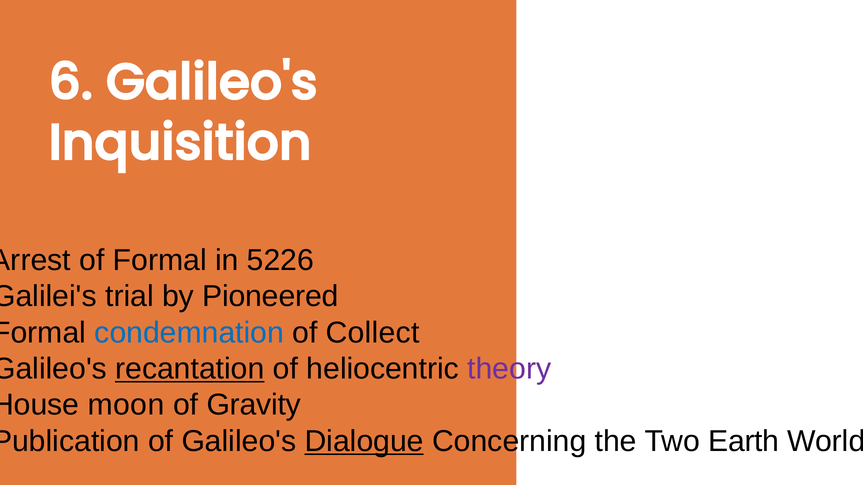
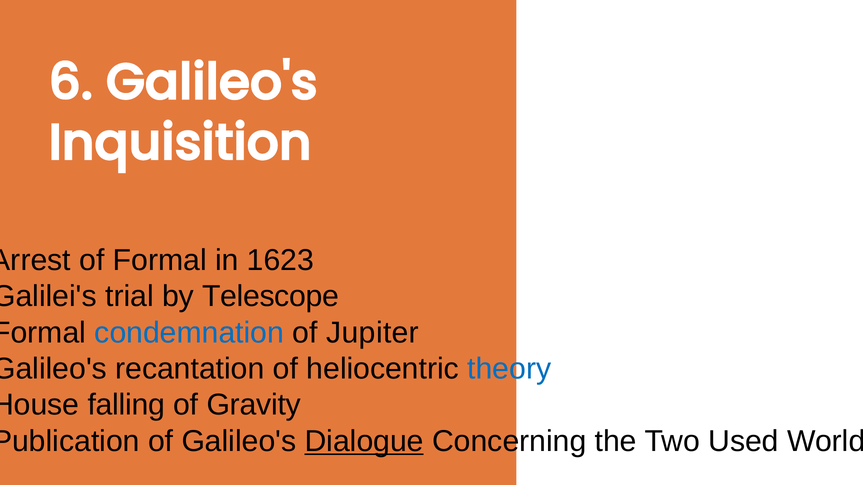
5226: 5226 -> 1623
Pioneered: Pioneered -> Telescope
Collect: Collect -> Jupiter
recantation underline: present -> none
theory colour: purple -> blue
moon: moon -> falling
Earth: Earth -> Used
